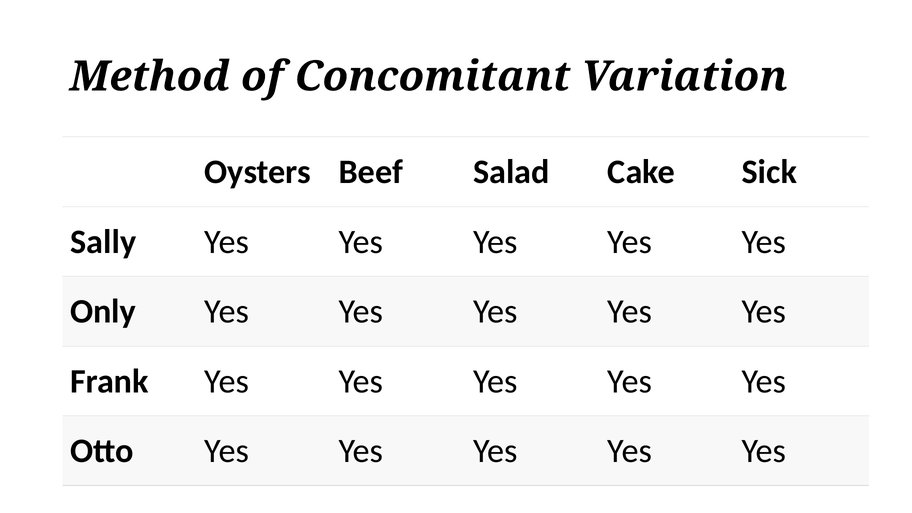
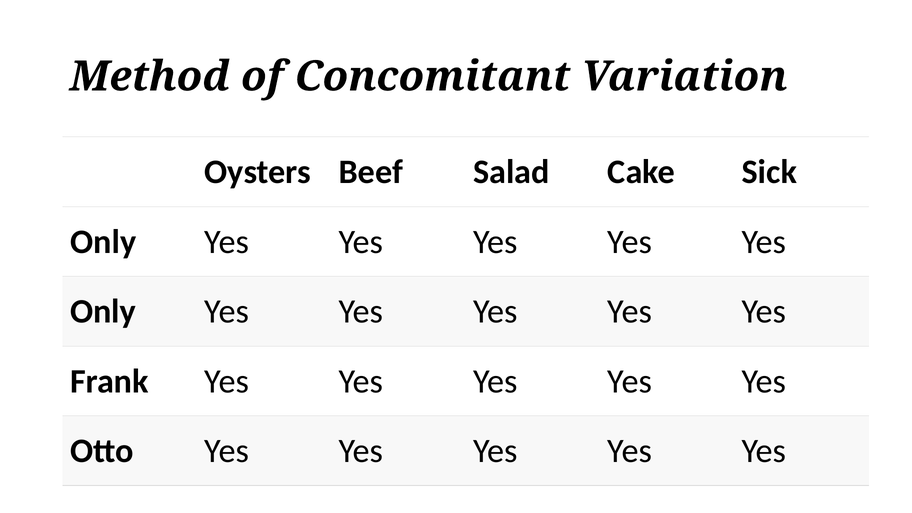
Sally at (103, 242): Sally -> Only
